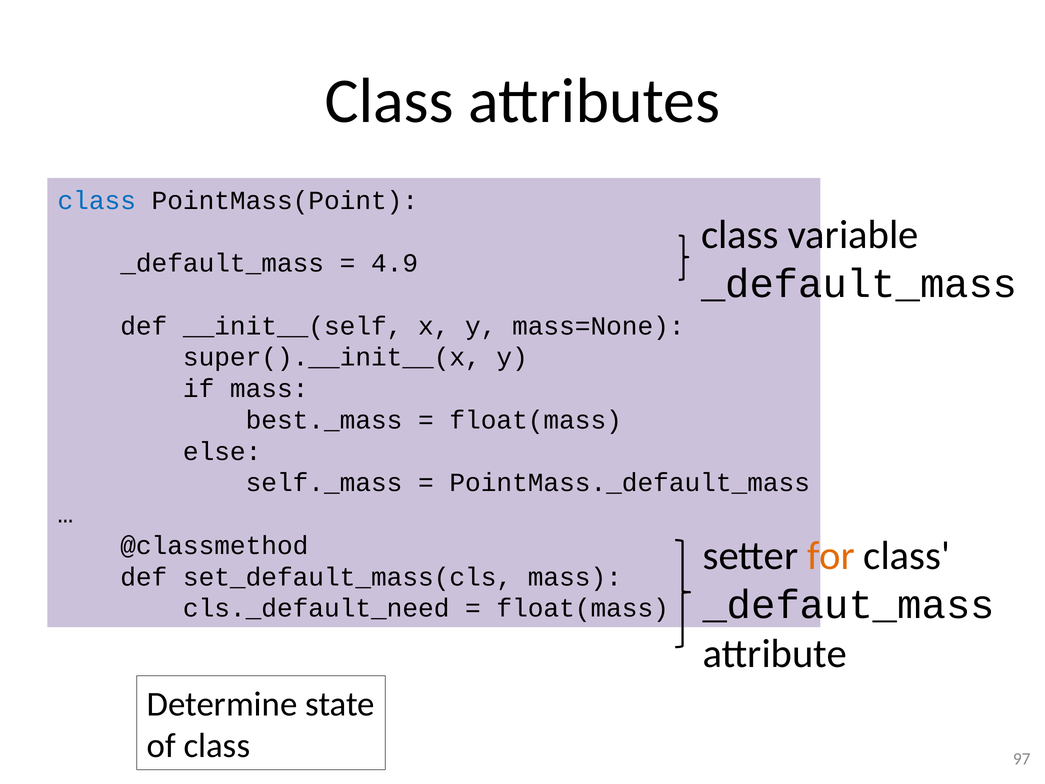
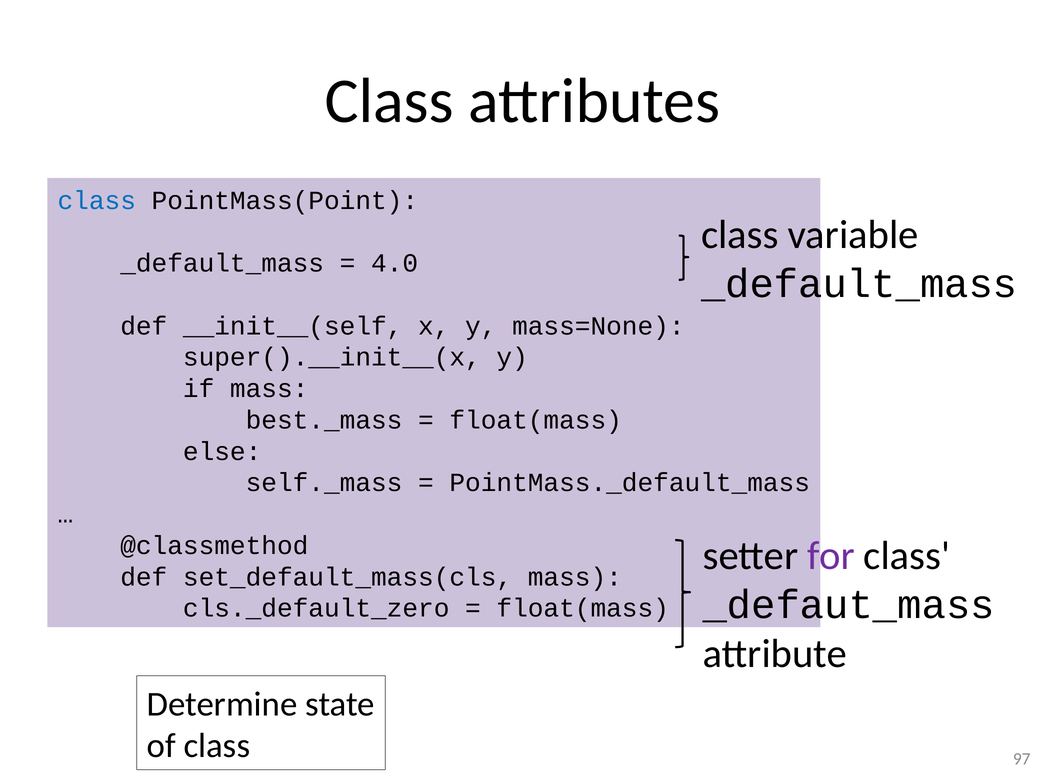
4.9: 4.9 -> 4.0
for colour: orange -> purple
cls._default_need: cls._default_need -> cls._default_zero
